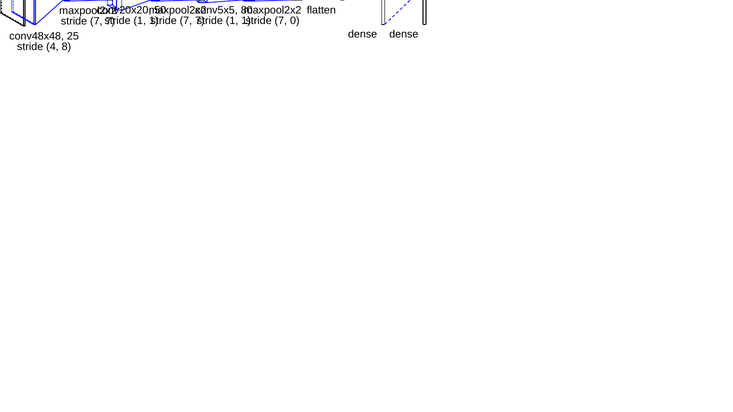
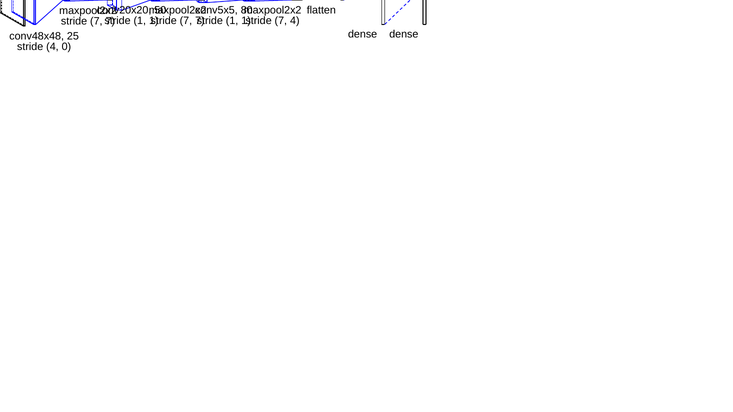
7 0: 0 -> 4
8: 8 -> 0
